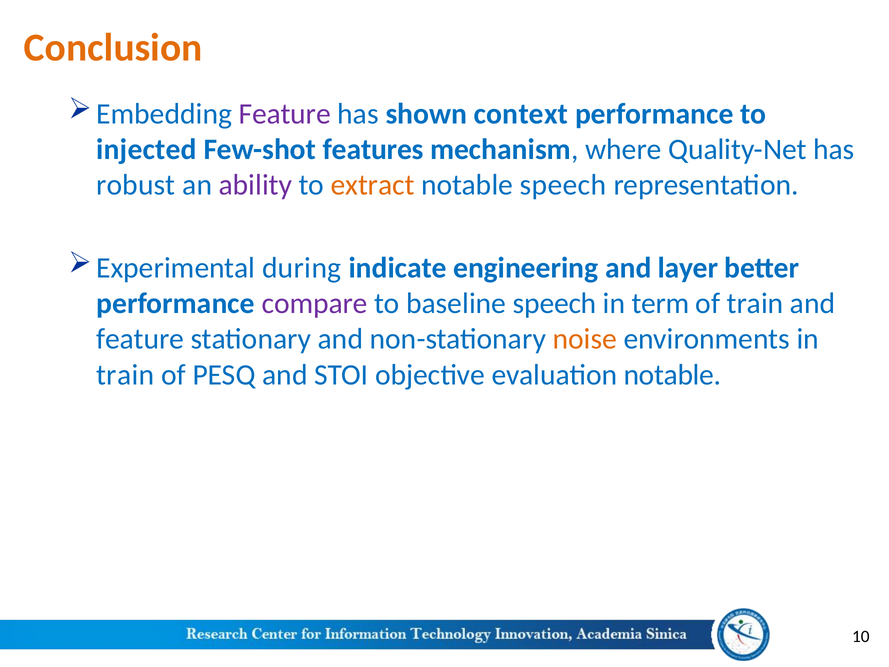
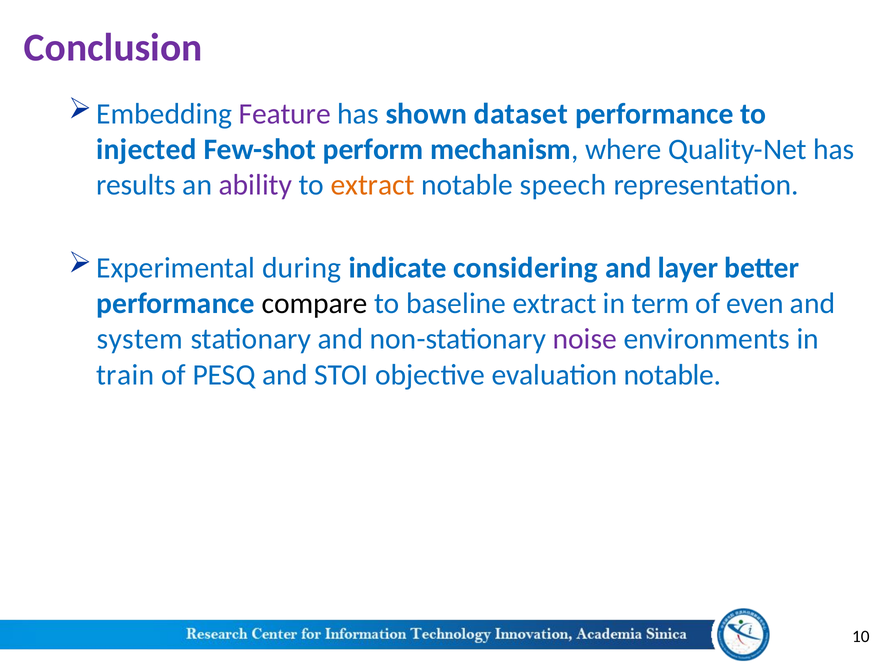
Conclusion colour: orange -> purple
context: context -> dataset
features: features -> perform
robust: robust -> results
engineering: engineering -> considering
compare colour: purple -> black
baseline speech: speech -> extract
of train: train -> even
feature at (140, 339): feature -> system
noise colour: orange -> purple
